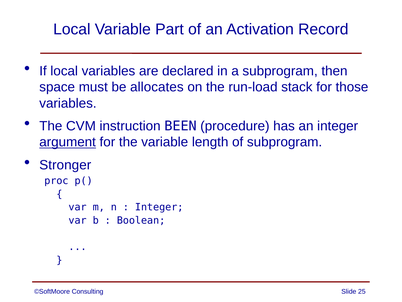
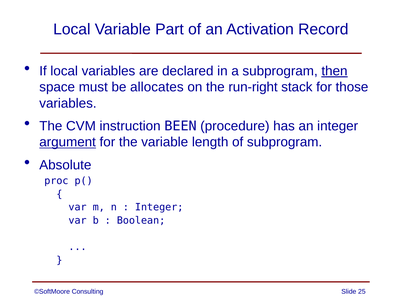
then underline: none -> present
run-load: run-load -> run-right
Stronger: Stronger -> Absolute
